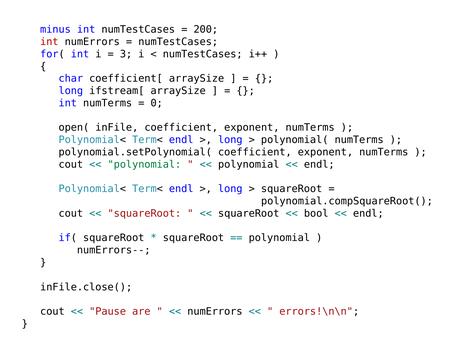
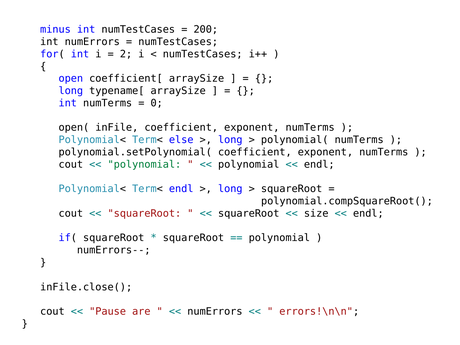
int at (49, 42) colour: red -> black
3: 3 -> 2
char: char -> open
ifstream[: ifstream[ -> typename[
endl at (181, 140): endl -> else
bool: bool -> size
